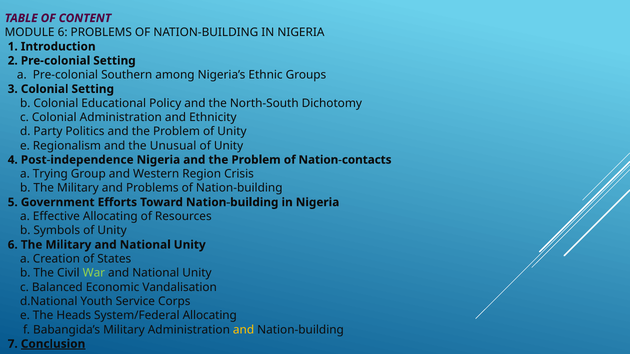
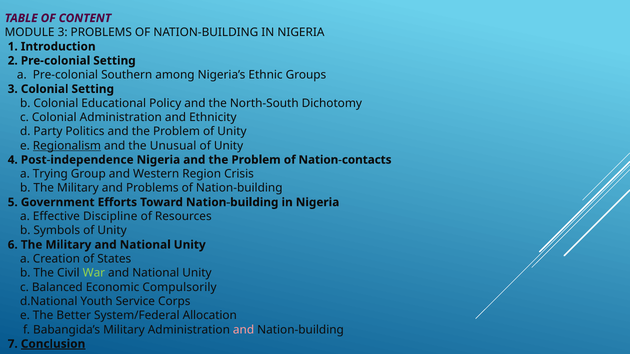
MODULE 6: 6 -> 3
Regionalism underline: none -> present
Effective Allocating: Allocating -> Discipline
Vandalisation: Vandalisation -> Compulsorily
Heads: Heads -> Better
System/Federal Allocating: Allocating -> Allocation
and at (244, 330) colour: yellow -> pink
